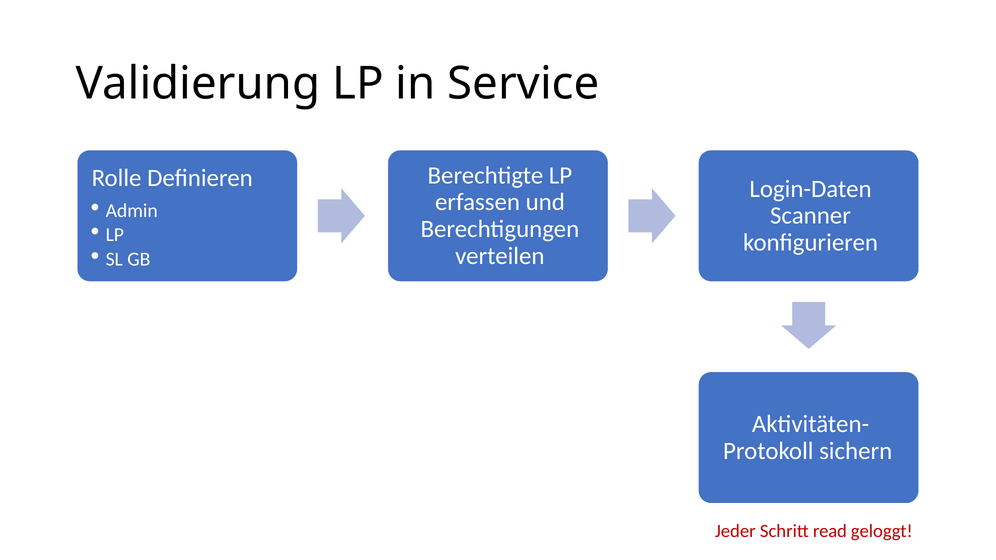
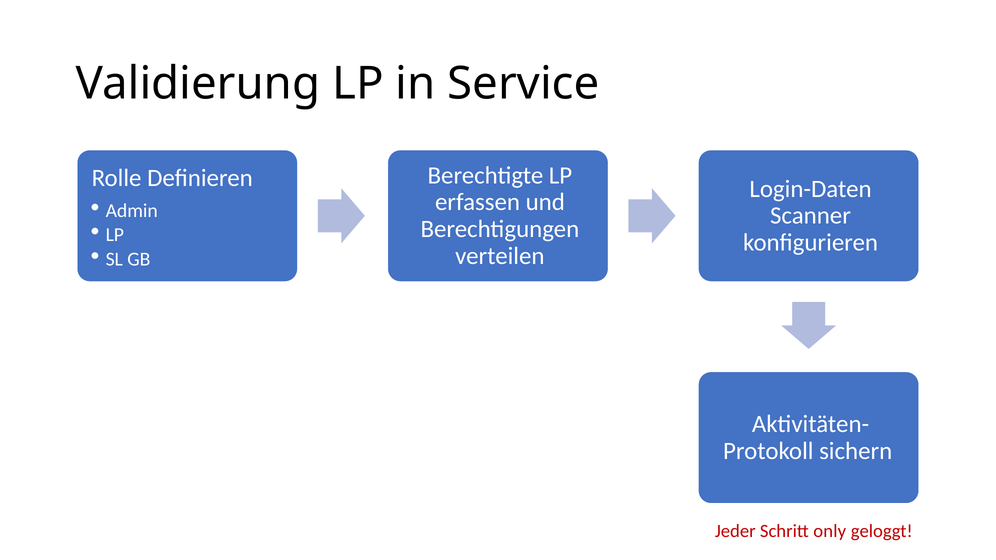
read: read -> only
